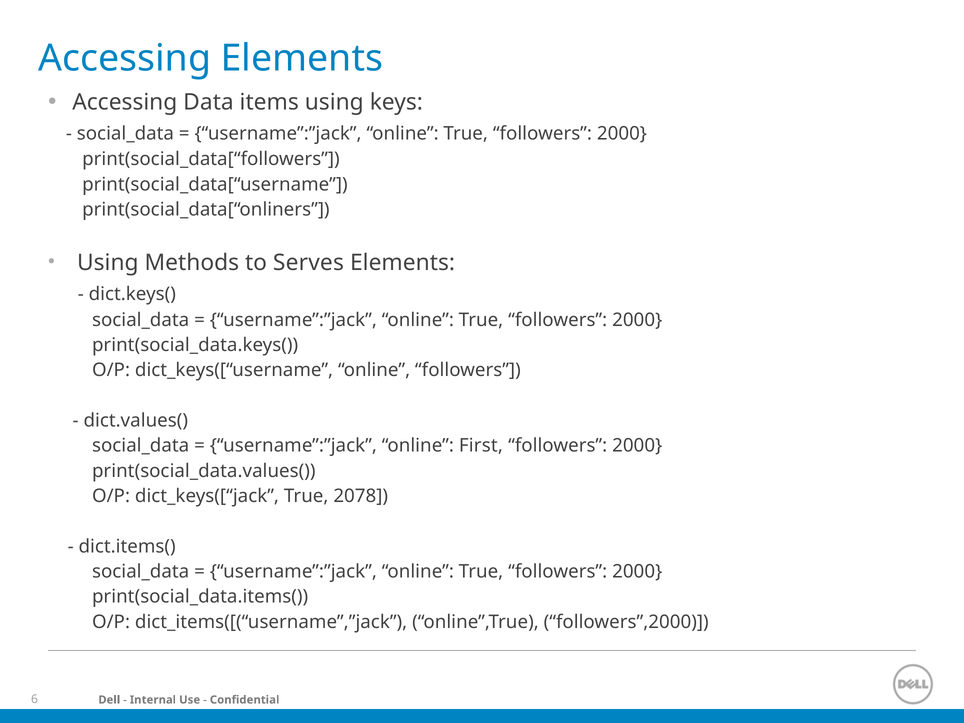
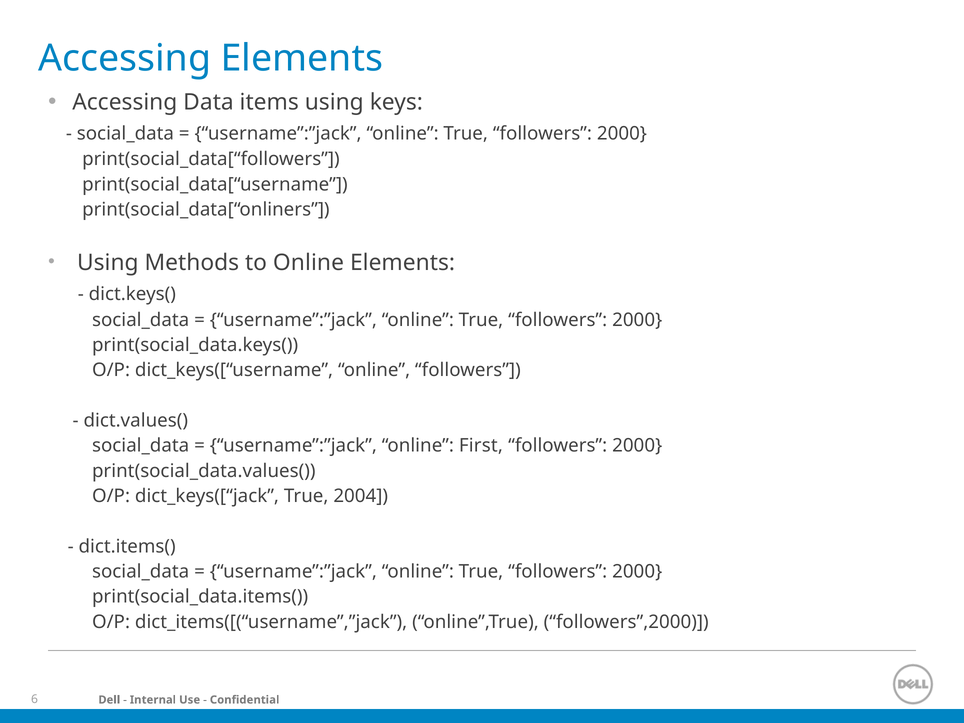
to Serves: Serves -> Online
2078: 2078 -> 2004
